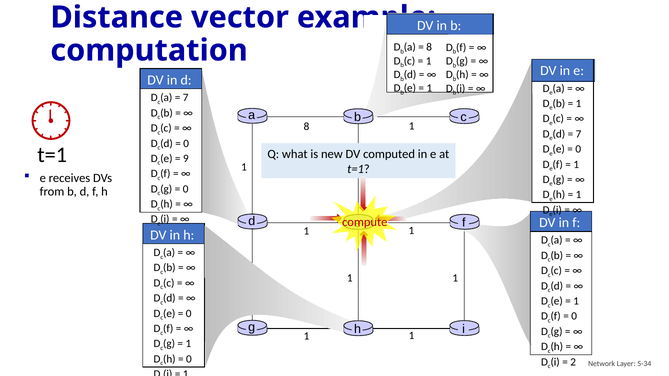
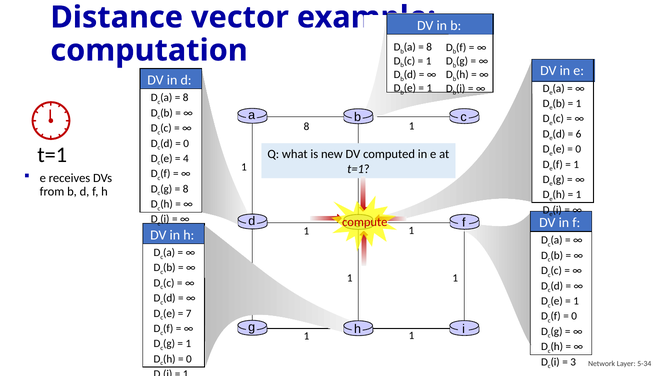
7 at (186, 98): 7 -> 8
7 at (578, 134): 7 -> 6
9: 9 -> 4
0 at (186, 189): 0 -> 8
0 at (189, 314): 0 -> 7
2: 2 -> 3
